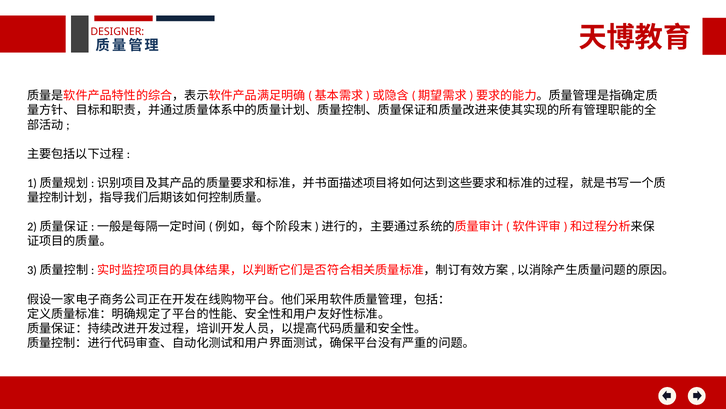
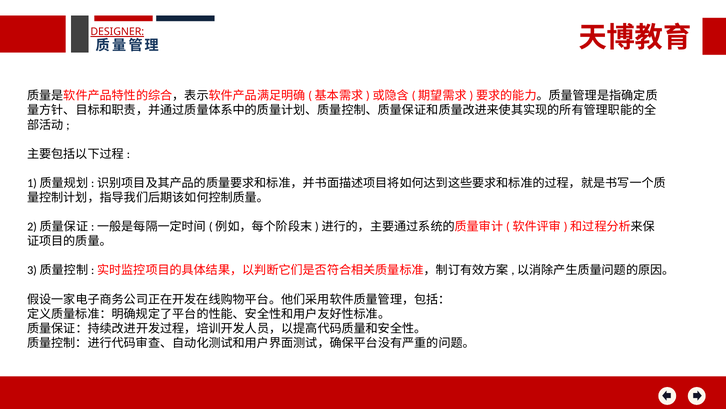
DESIGNER underline: none -> present
